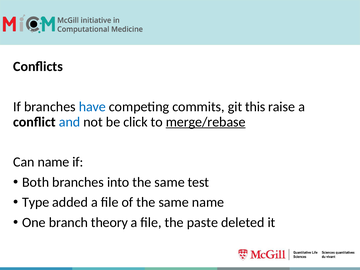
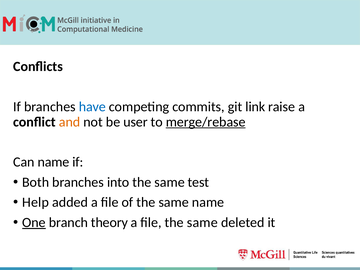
this: this -> link
and colour: blue -> orange
click: click -> user
Type: Type -> Help
One underline: none -> present
file the paste: paste -> same
